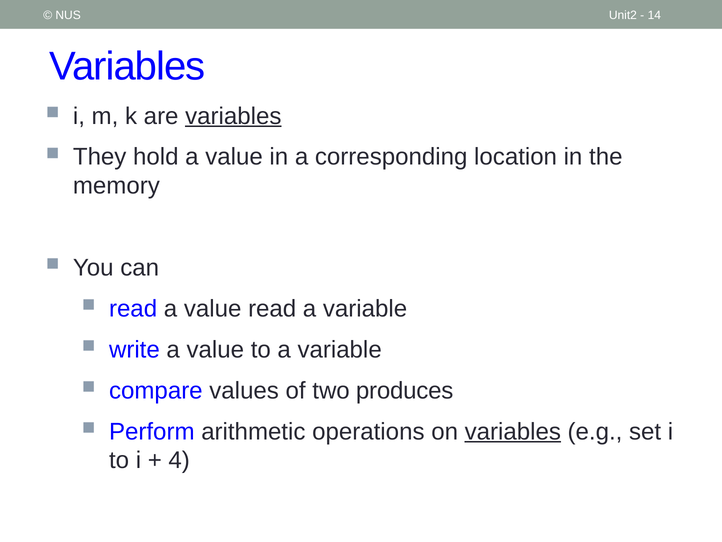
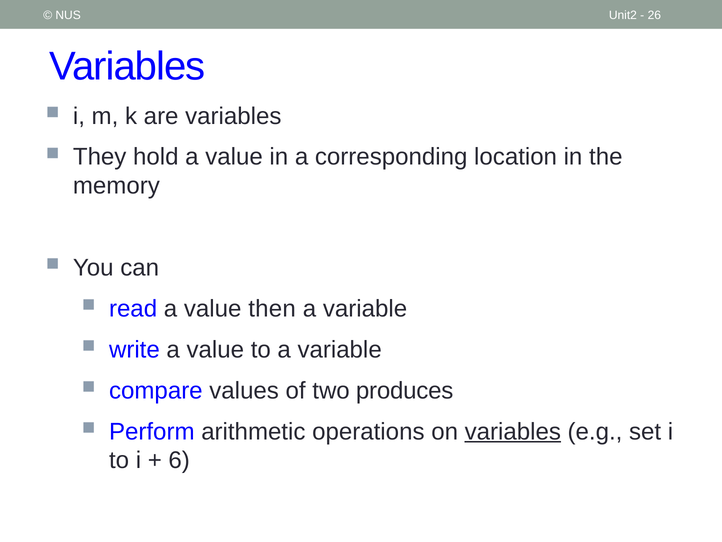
14: 14 -> 26
variables at (233, 116) underline: present -> none
value read: read -> then
4: 4 -> 6
